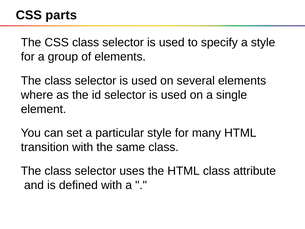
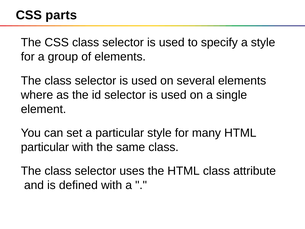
transition at (45, 147): transition -> particular
